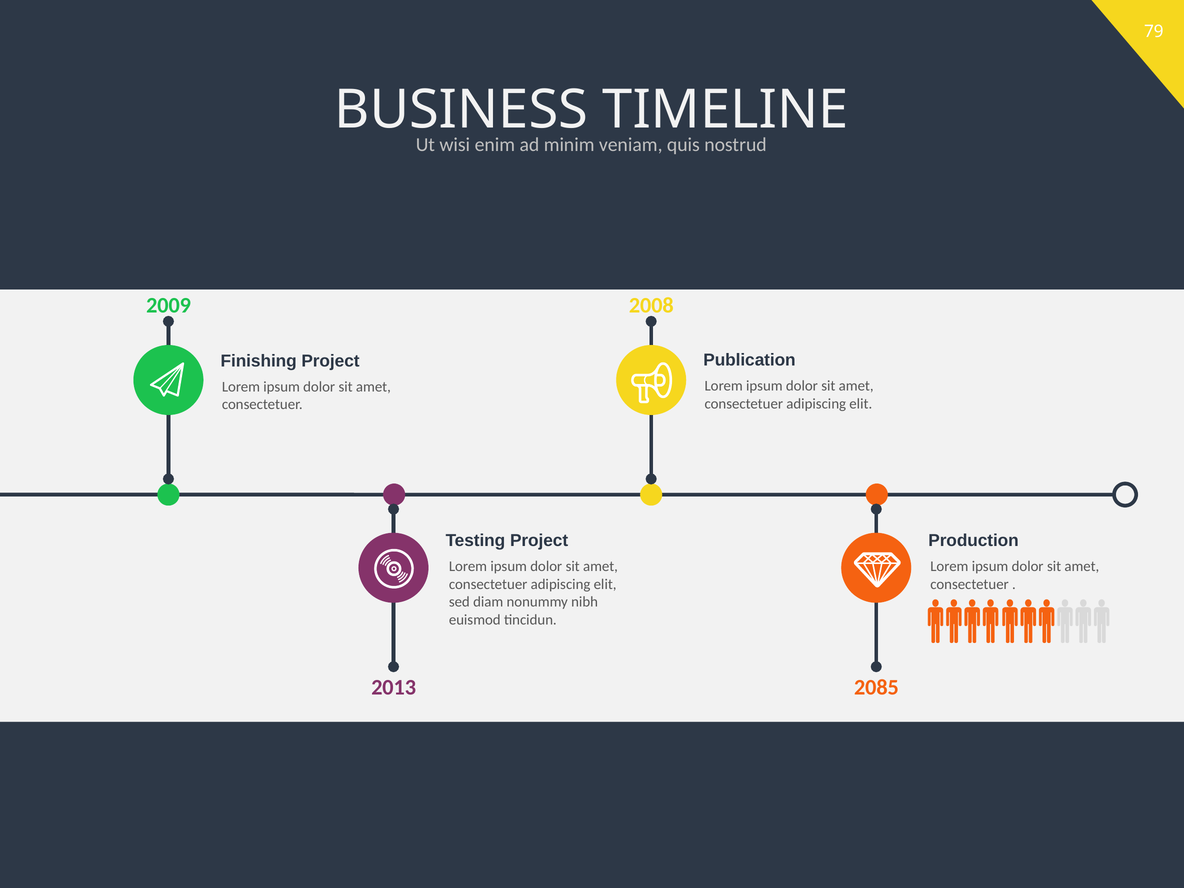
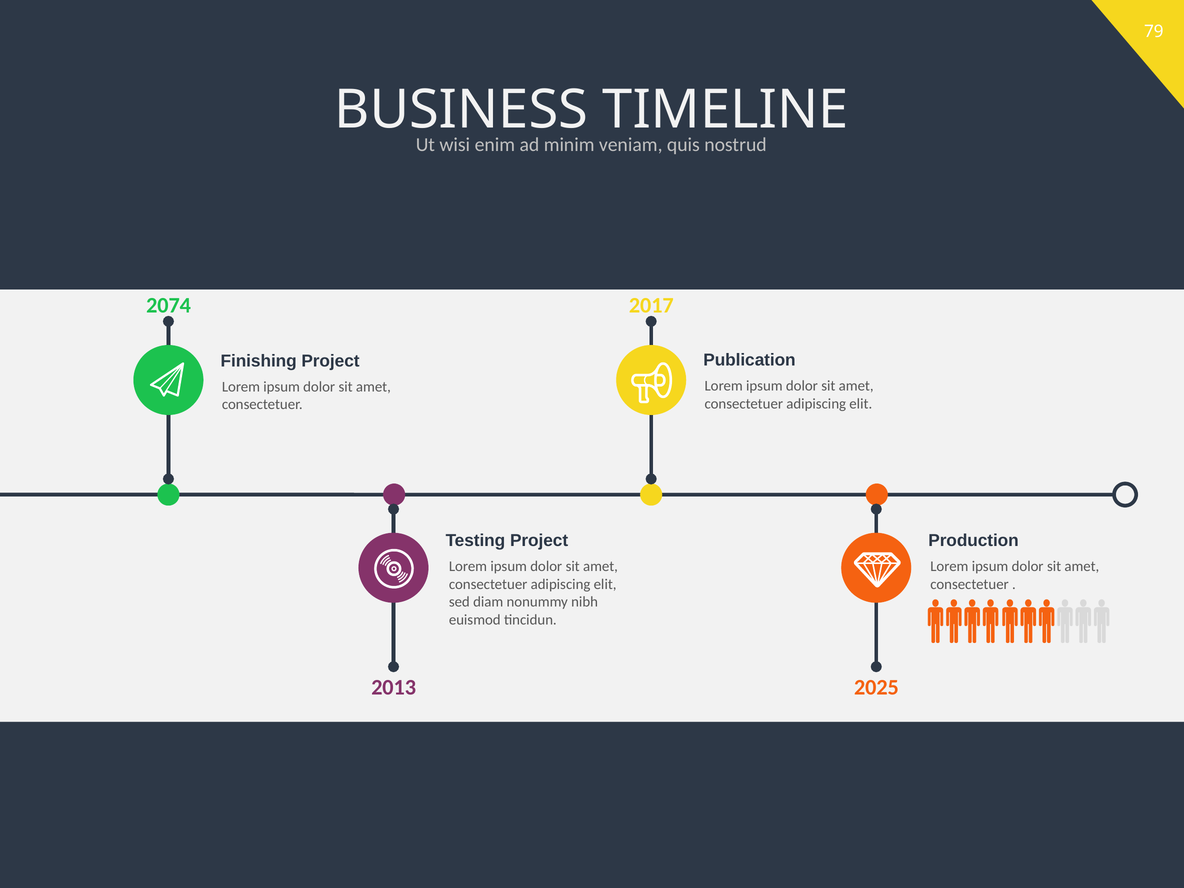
2009: 2009 -> 2074
2008: 2008 -> 2017
2085: 2085 -> 2025
